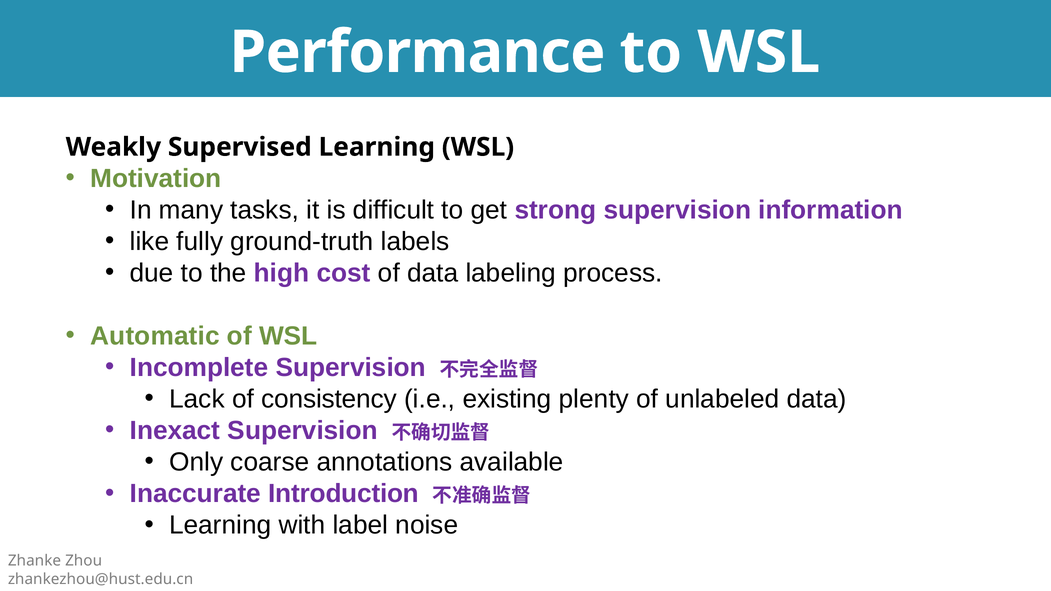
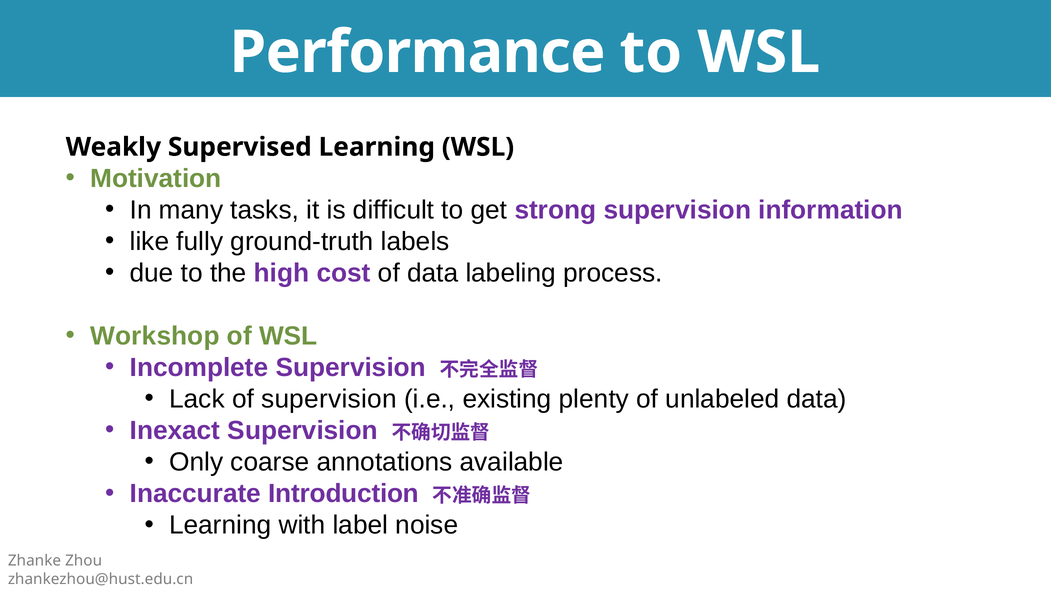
Automatic: Automatic -> Workshop
of consistency: consistency -> supervision
